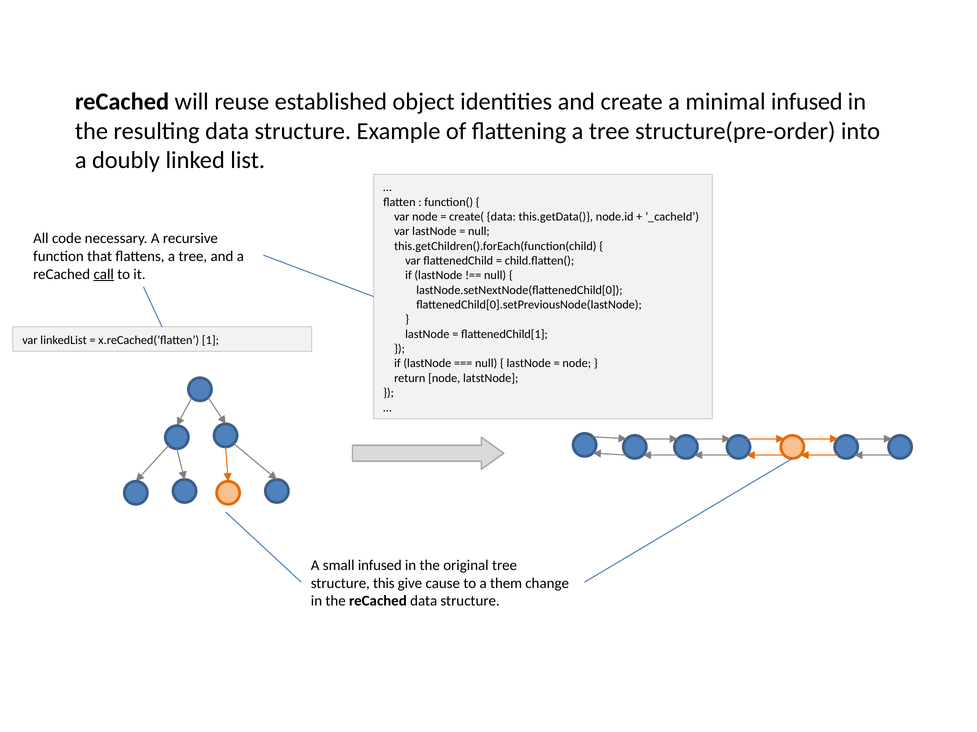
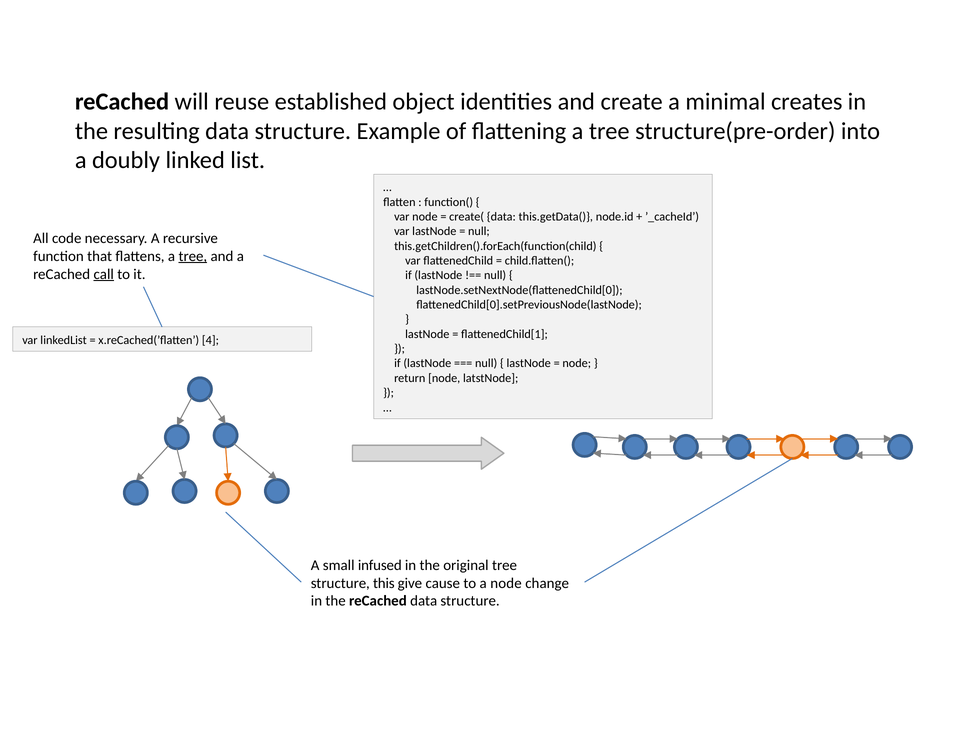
minimal infused: infused -> creates
tree at (193, 256) underline: none -> present
1: 1 -> 4
a them: them -> node
